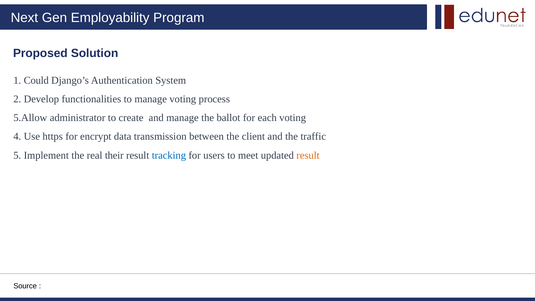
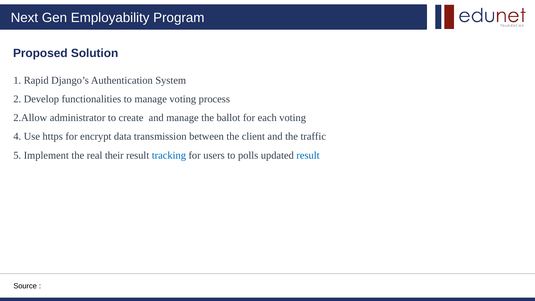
Could: Could -> Rapid
5.Allow: 5.Allow -> 2.Allow
meet: meet -> polls
result at (308, 155) colour: orange -> blue
